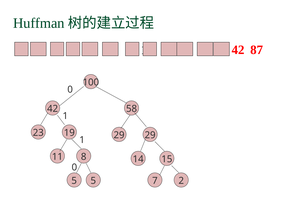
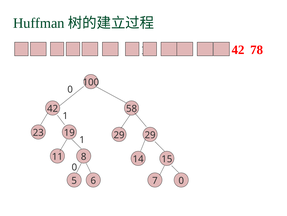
87: 87 -> 78
5 5: 5 -> 6
7 2: 2 -> 0
